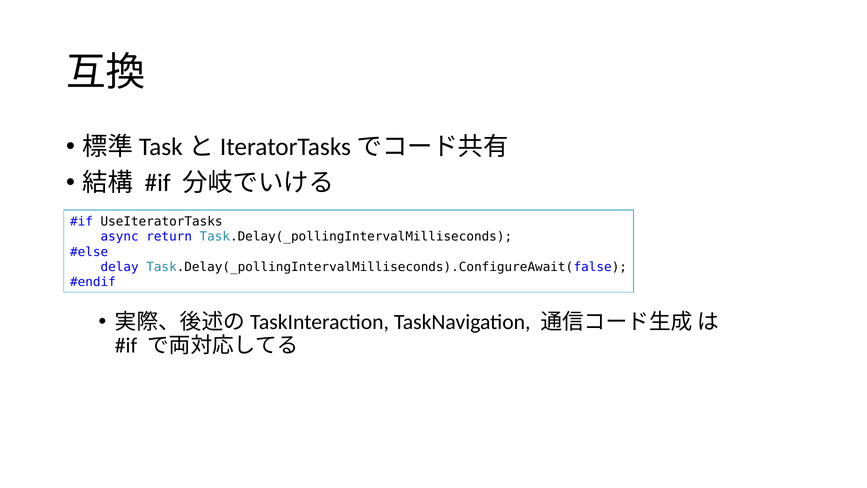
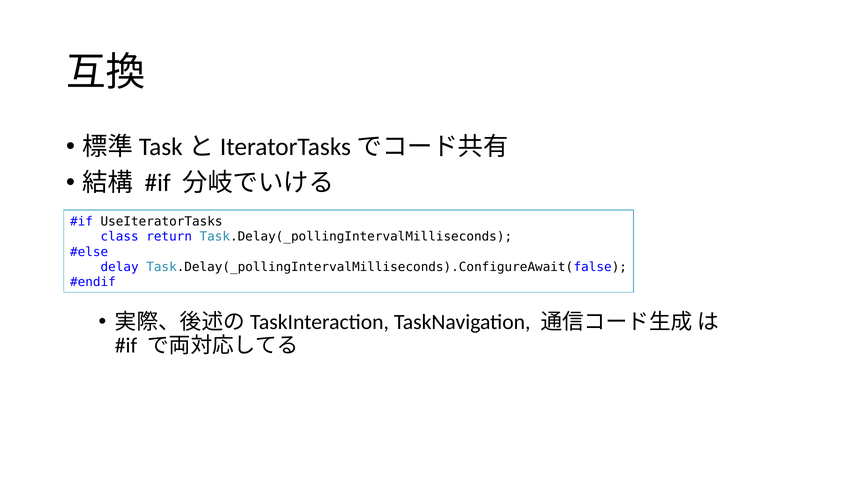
async: async -> class
